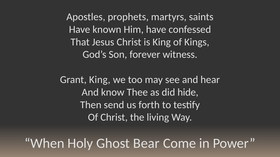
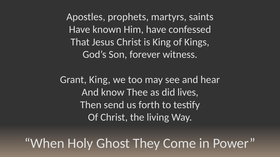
hide: hide -> lives
Bear: Bear -> They
